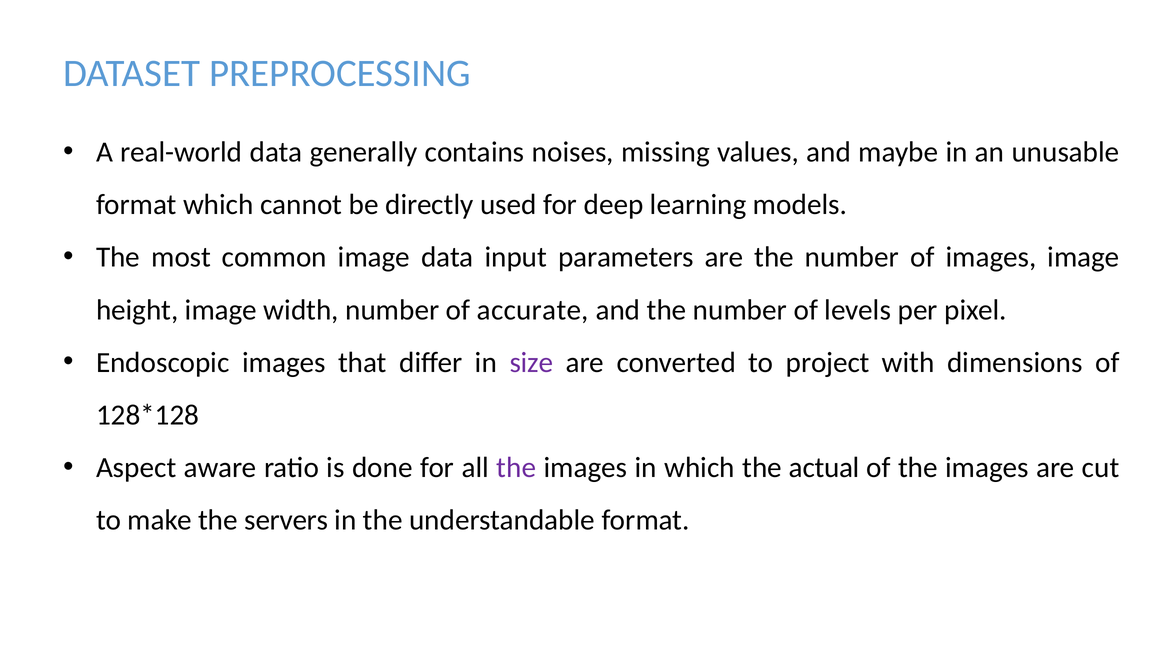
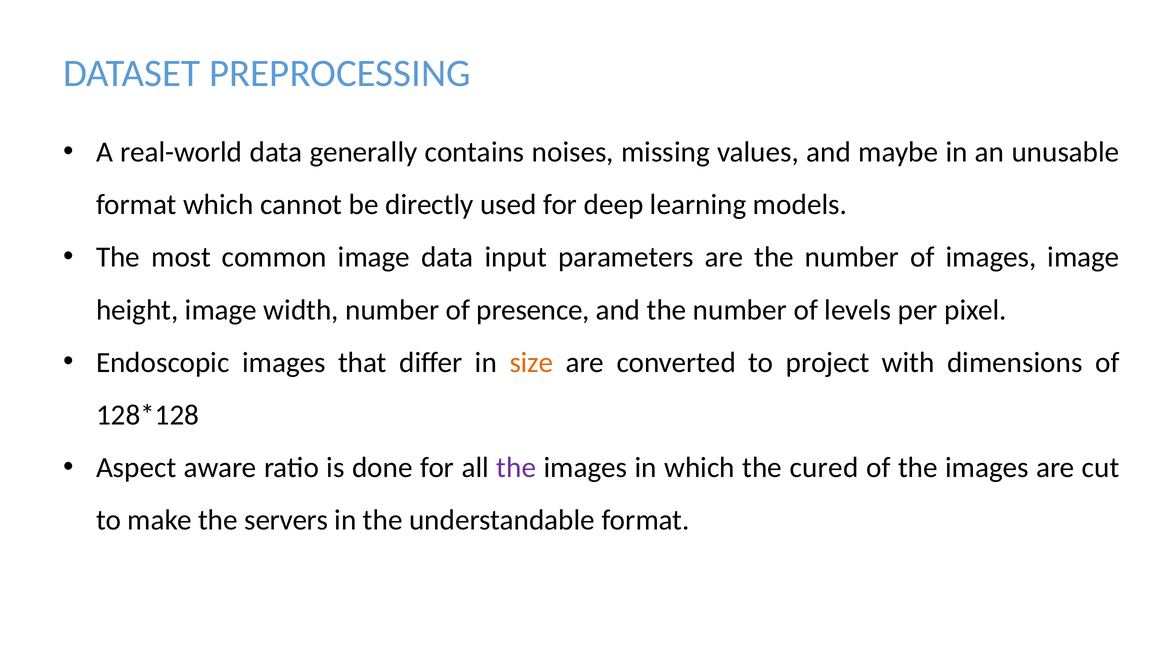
accurate: accurate -> presence
size colour: purple -> orange
actual: actual -> cured
